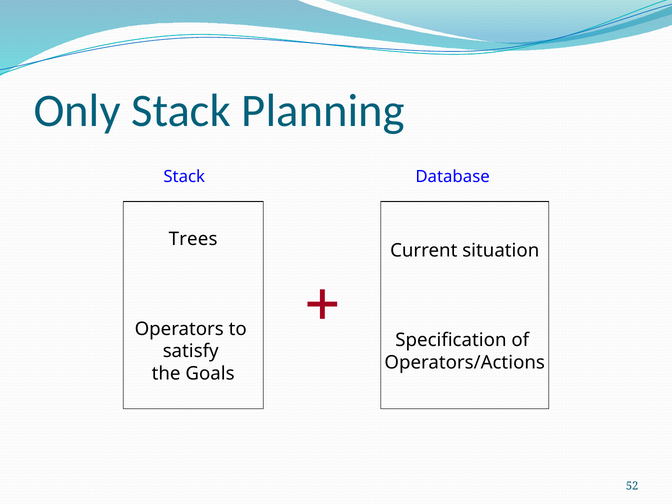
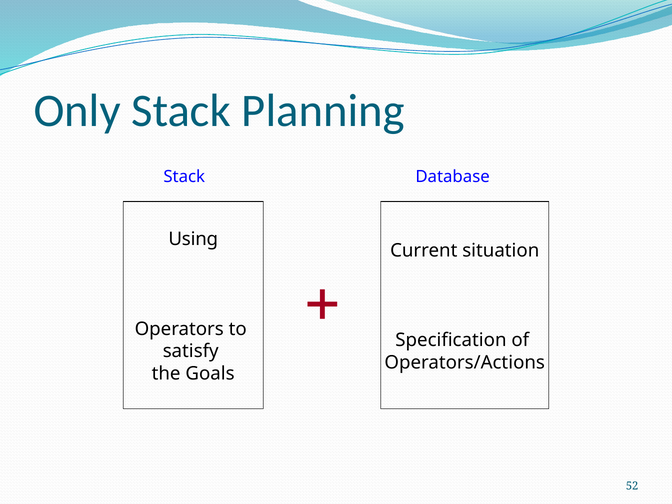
Trees: Trees -> Using
